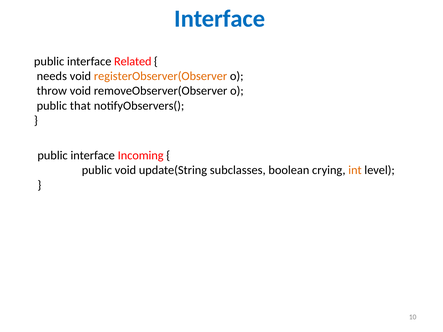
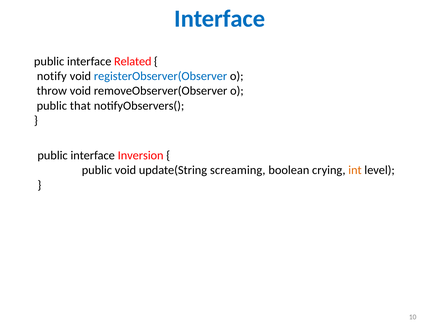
needs: needs -> notify
registerObserver(Observer colour: orange -> blue
Incoming: Incoming -> Inversion
subclasses: subclasses -> screaming
